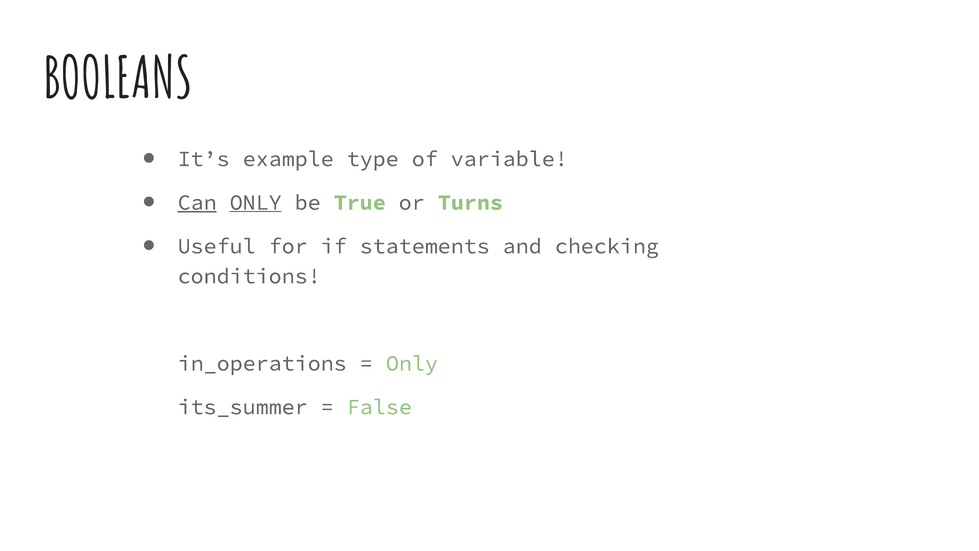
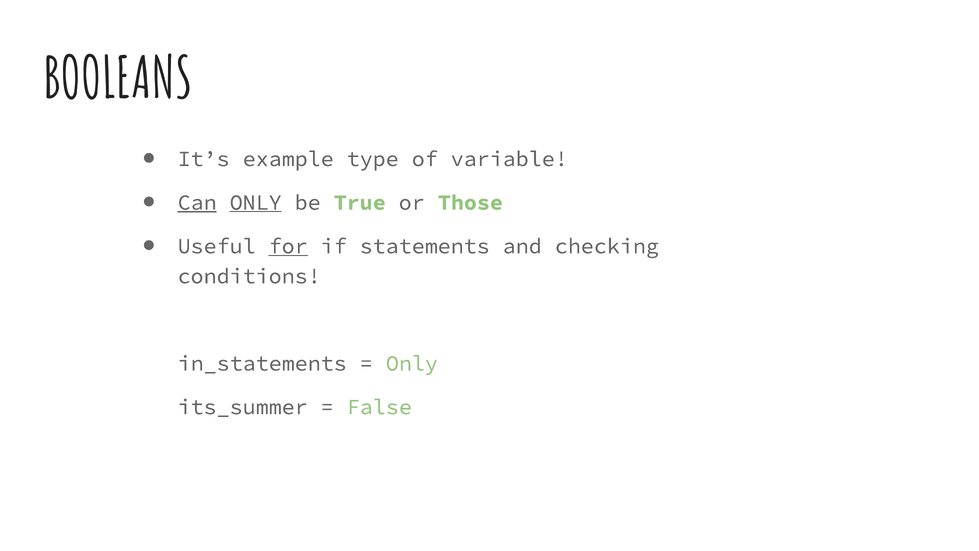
Turns: Turns -> Those
for underline: none -> present
in_operations: in_operations -> in_statements
